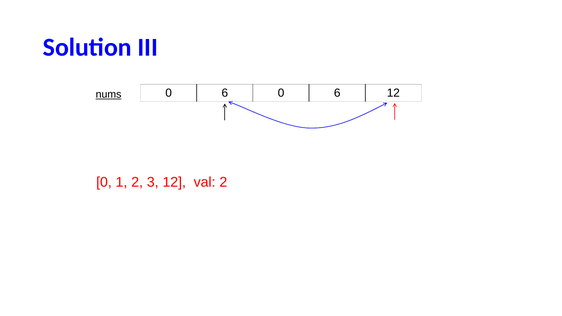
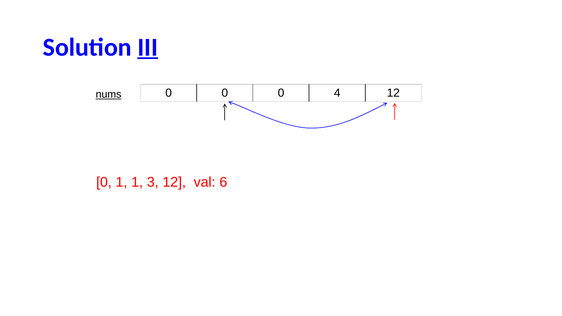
III underline: none -> present
6 at (225, 93): 6 -> 0
6 at (337, 93): 6 -> 4
1 2: 2 -> 1
val 2: 2 -> 6
